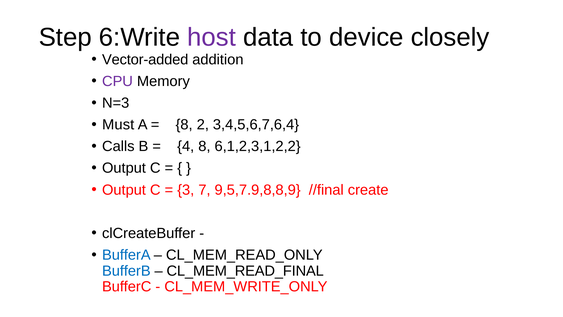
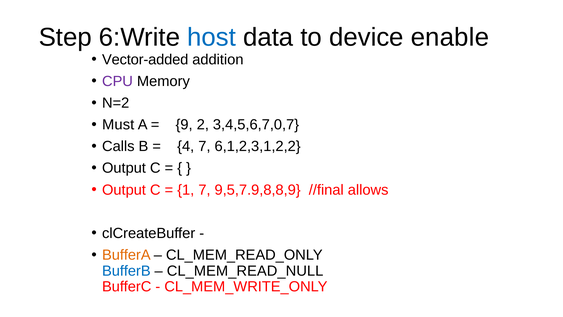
host colour: purple -> blue
closely: closely -> enable
N=3: N=3 -> N=2
8 at (184, 125): 8 -> 9
3,4,5,6,7,6,4: 3,4,5,6,7,6,4 -> 3,4,5,6,7,0,7
4 8: 8 -> 7
3: 3 -> 1
create: create -> allows
BufferA colour: blue -> orange
CL_MEM_READ_FINAL: CL_MEM_READ_FINAL -> CL_MEM_READ_NULL
